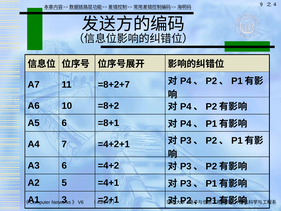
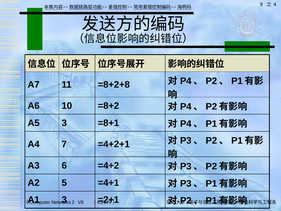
=8+2+7: =8+2+7 -> =8+2+8
A5 6: 6 -> 3
